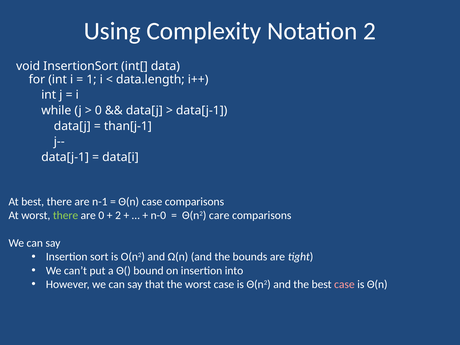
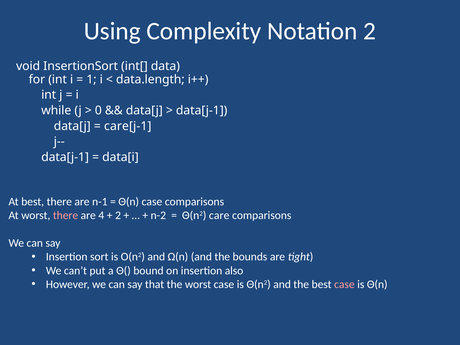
than[j-1: than[j-1 -> care[j-1
there at (66, 215) colour: light green -> pink
are 0: 0 -> 4
n-0: n-0 -> n-2
into: into -> also
